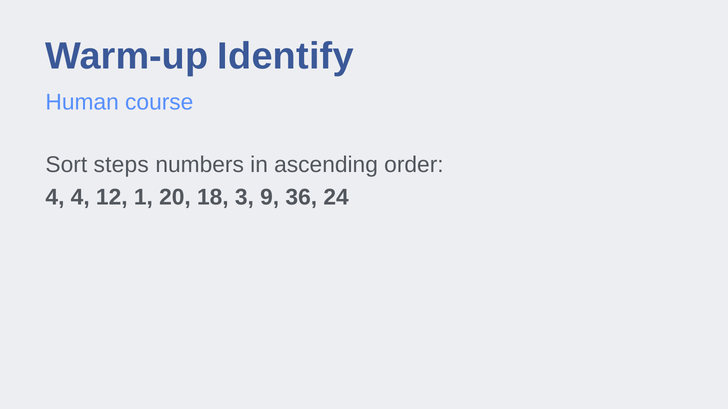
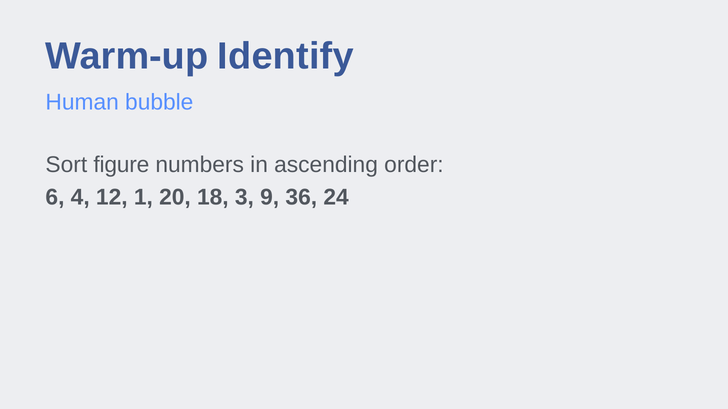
course: course -> bubble
steps: steps -> figure
4 at (55, 198): 4 -> 6
